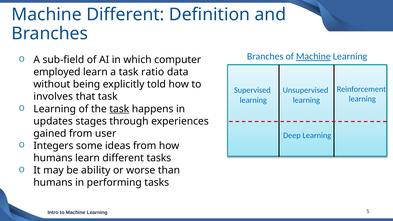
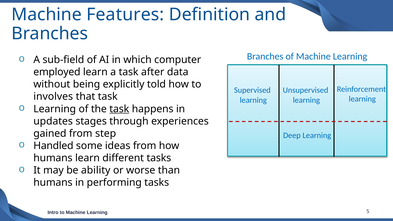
Machine Different: Different -> Features
Machine at (313, 56) underline: present -> none
ratio: ratio -> after
user: user -> step
Integers: Integers -> Handled
